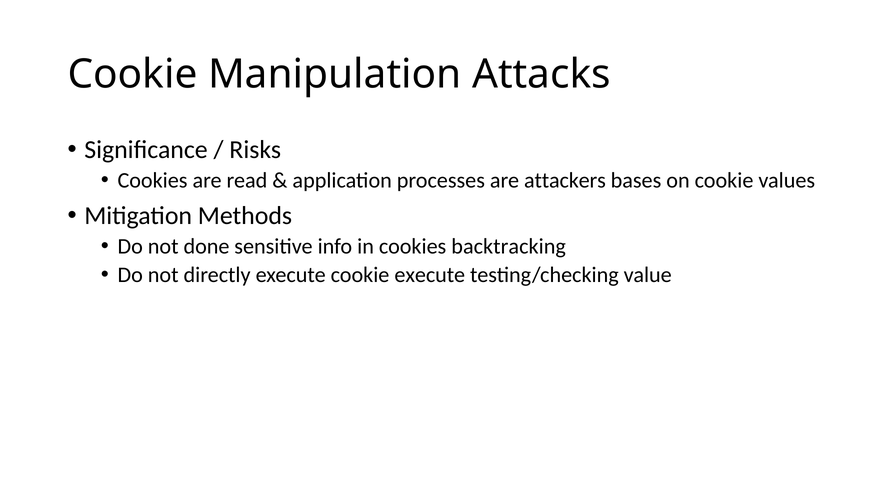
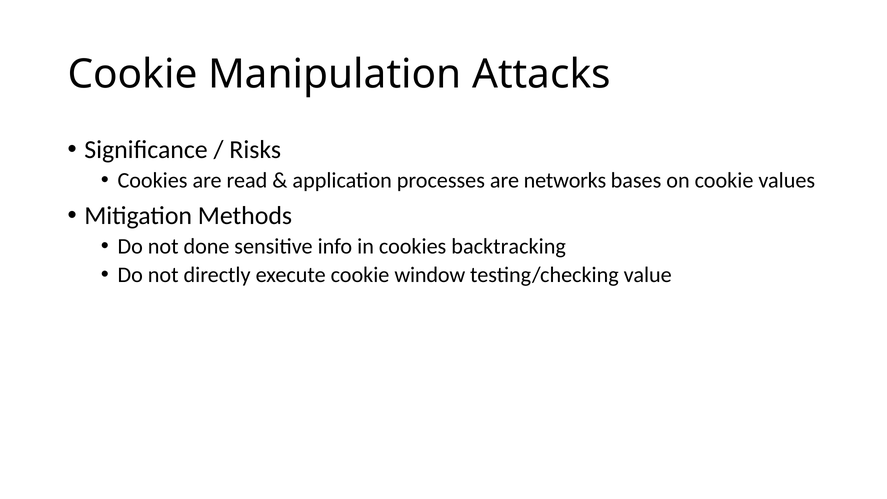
attackers: attackers -> networks
cookie execute: execute -> window
